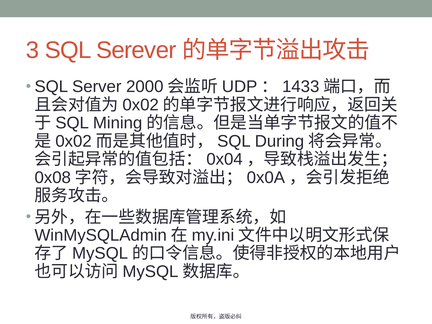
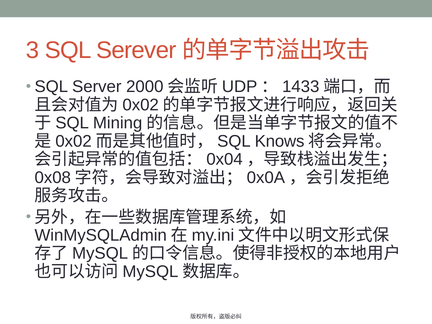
During: During -> Knows
